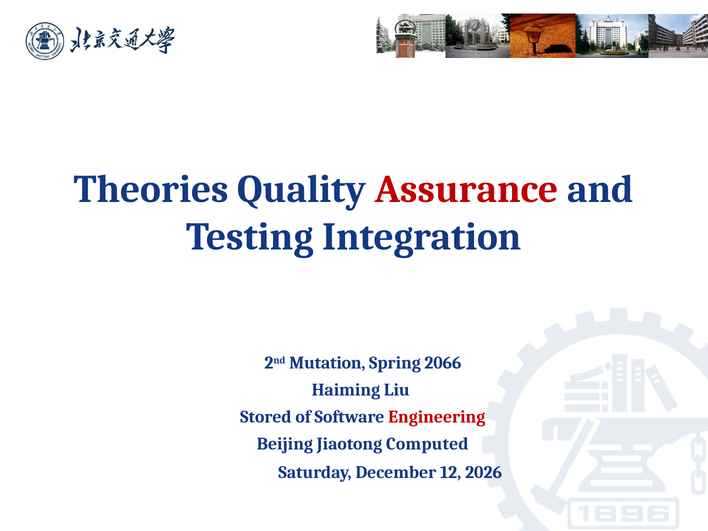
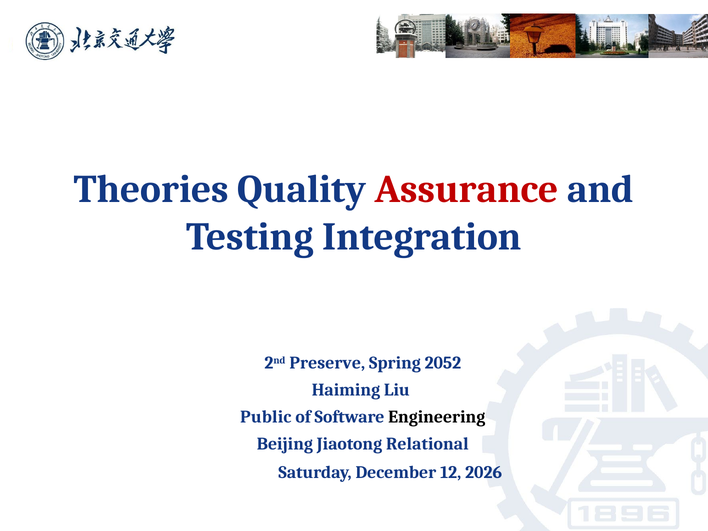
Mutation: Mutation -> Preserve
2066: 2066 -> 2052
Stored: Stored -> Public
Engineering colour: red -> black
Computed: Computed -> Relational
